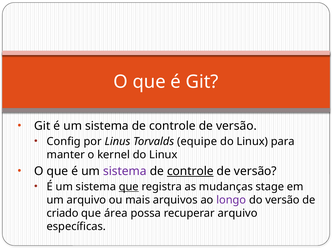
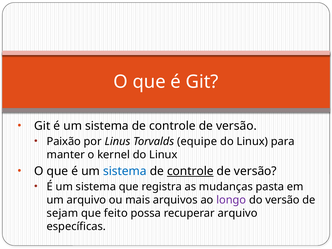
Config: Config -> Paixão
sistema at (125, 171) colour: purple -> blue
que at (129, 187) underline: present -> none
stage: stage -> pasta
criado: criado -> sejam
área: área -> feito
